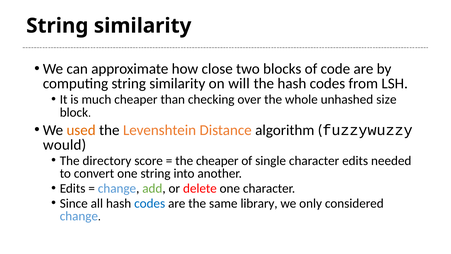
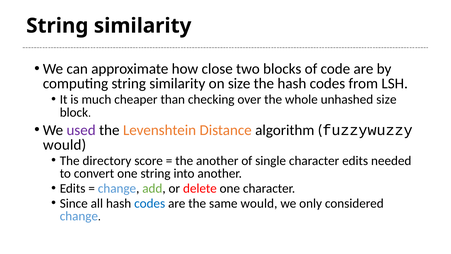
on will: will -> size
used colour: orange -> purple
the cheaper: cheaper -> another
same library: library -> would
